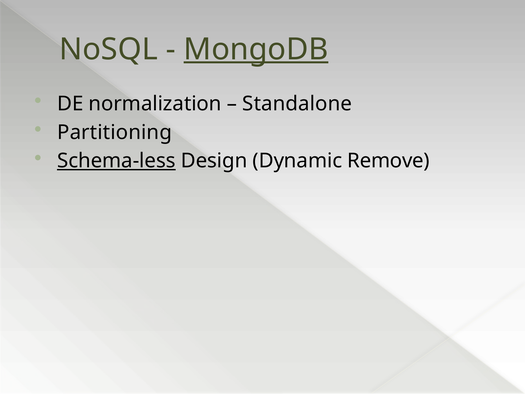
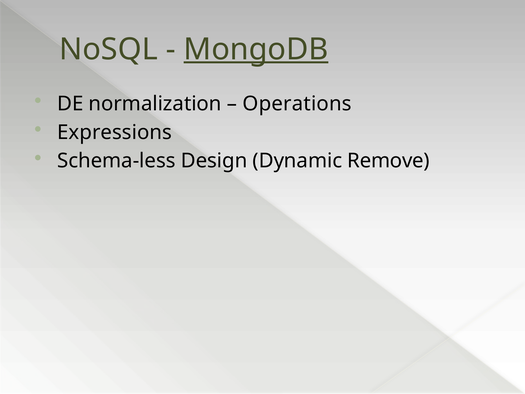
Standalone: Standalone -> Operations
Partitioning: Partitioning -> Expressions
Schema-less underline: present -> none
